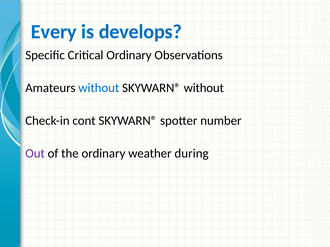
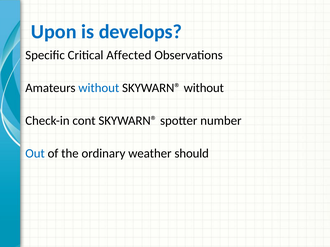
Every: Every -> Upon
Critical Ordinary: Ordinary -> Affected
Out colour: purple -> blue
during: during -> should
